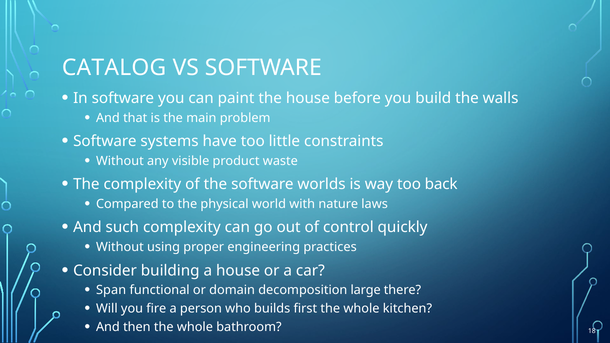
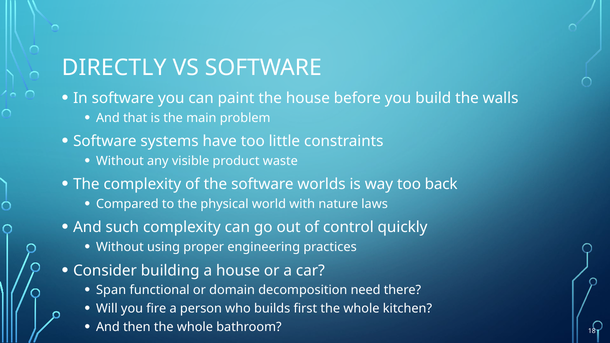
CATALOG: CATALOG -> DIRECTLY
large: large -> need
